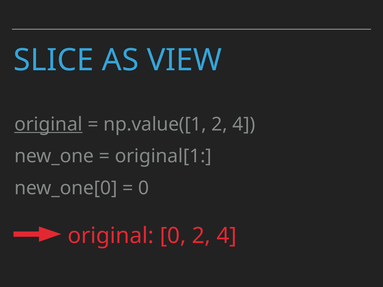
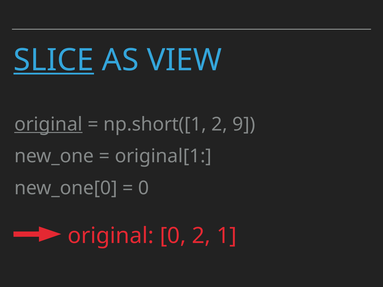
SLICE underline: none -> present
np.value([1: np.value([1 -> np.short([1
4 at (244, 124): 4 -> 9
0 2 4: 4 -> 1
